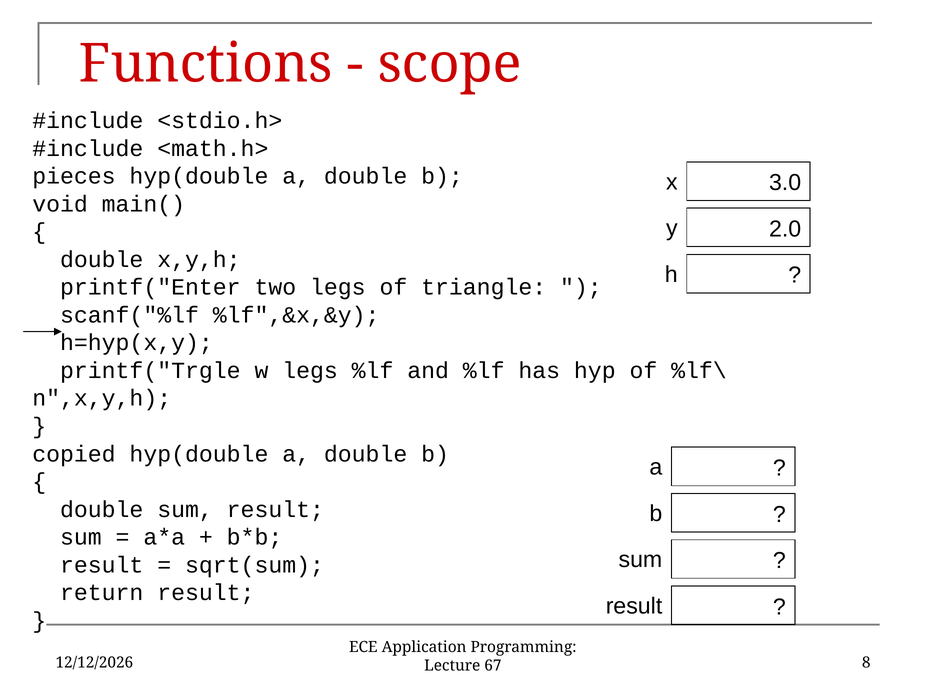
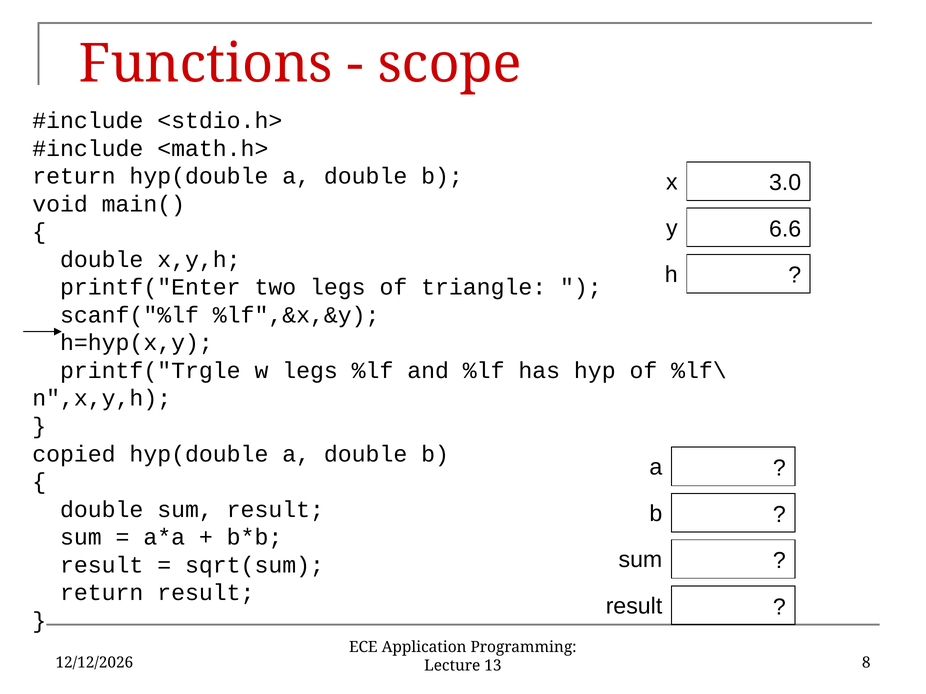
pieces at (74, 176): pieces -> return
2.0: 2.0 -> 6.6
67: 67 -> 13
